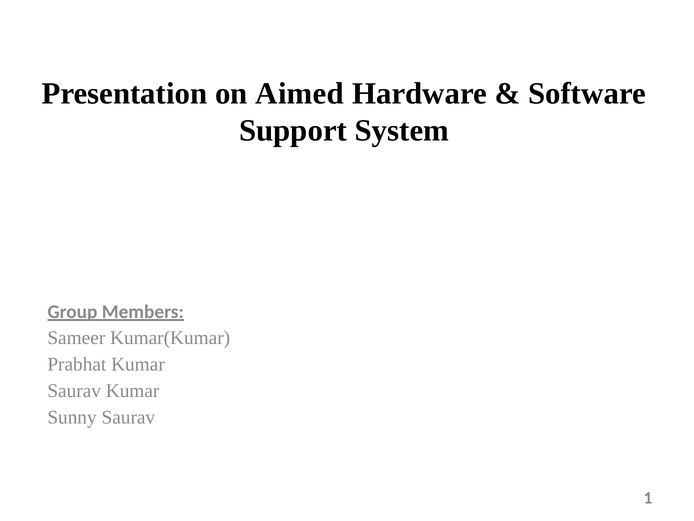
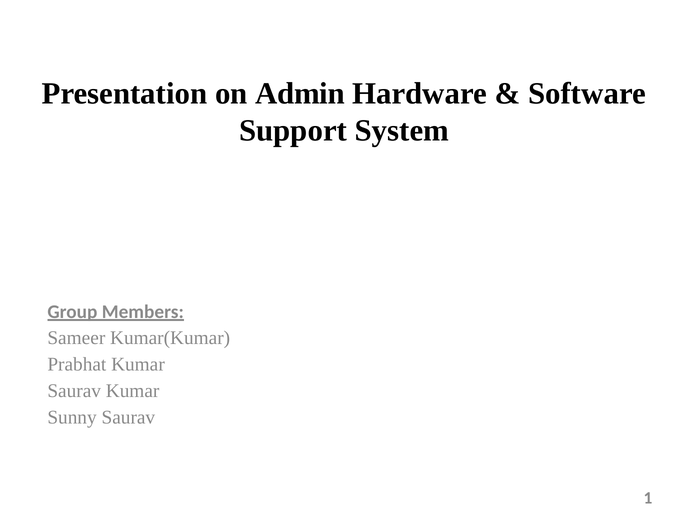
Aimed: Aimed -> Admin
